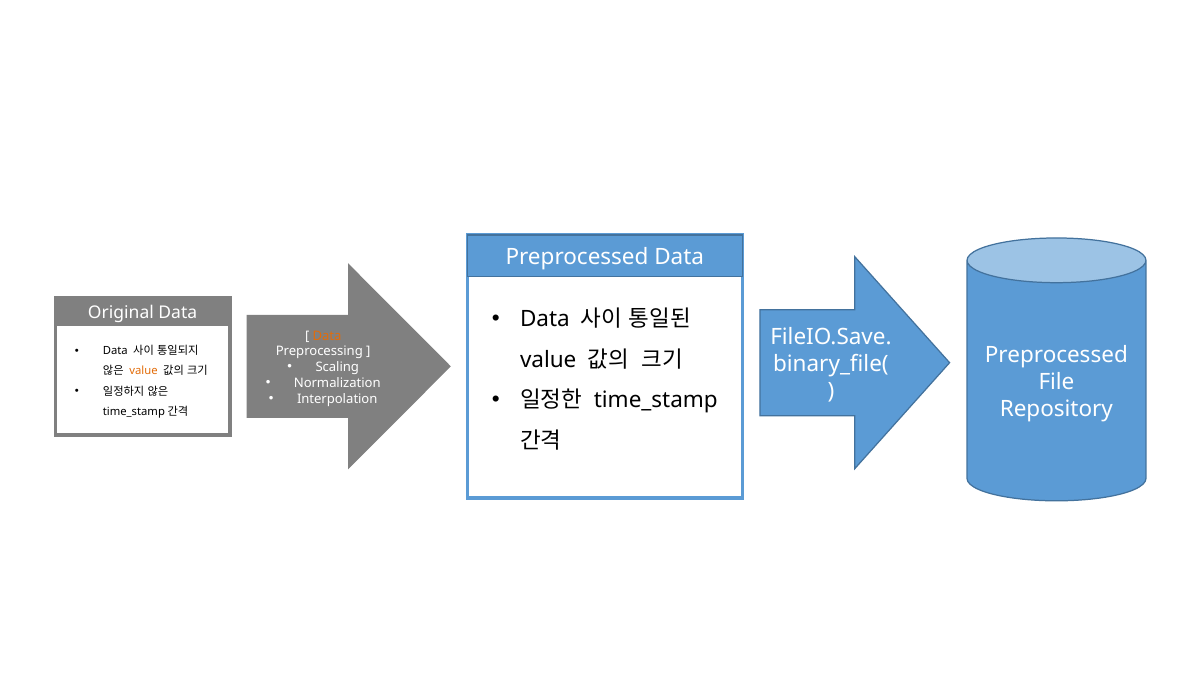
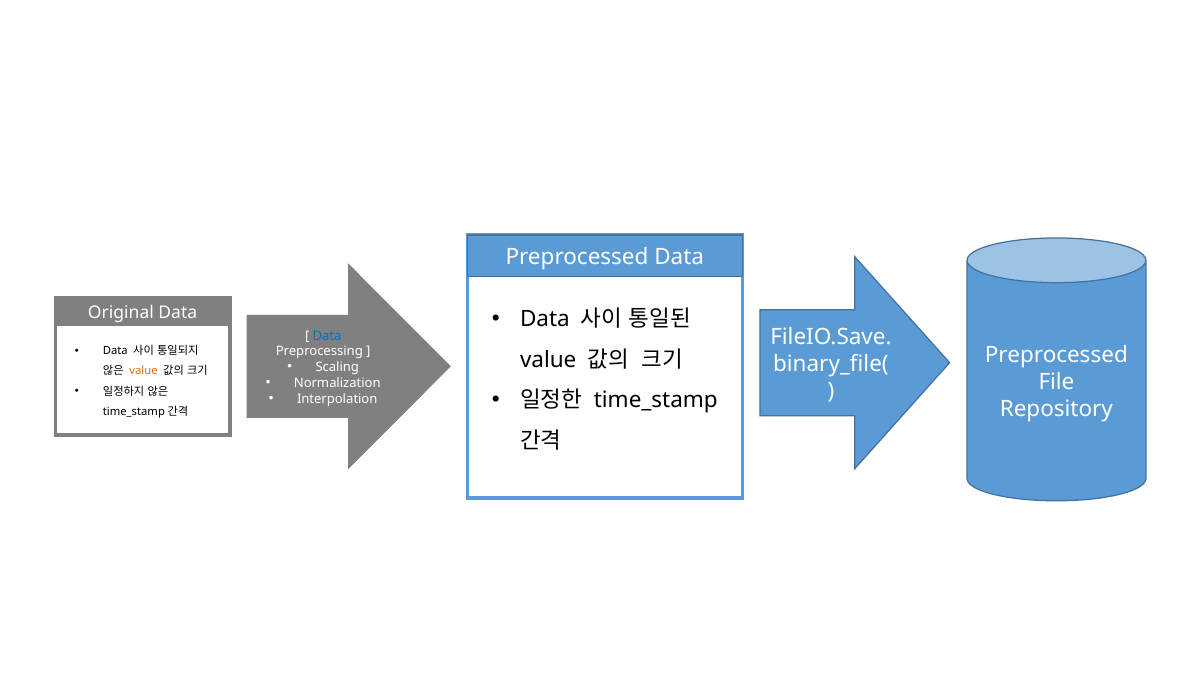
Data at (327, 336) colour: orange -> blue
